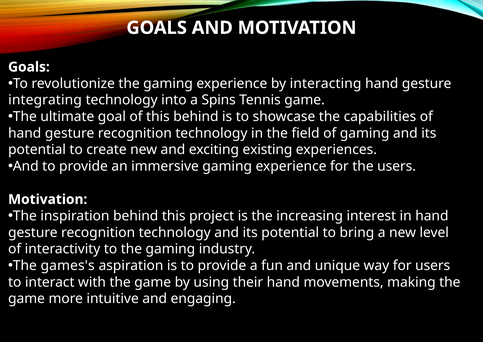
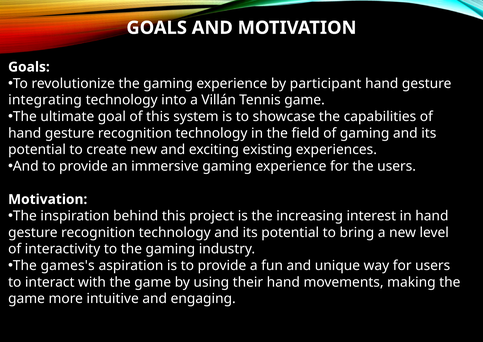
interacting: interacting -> participant
Spins: Spins -> Villán
this behind: behind -> system
